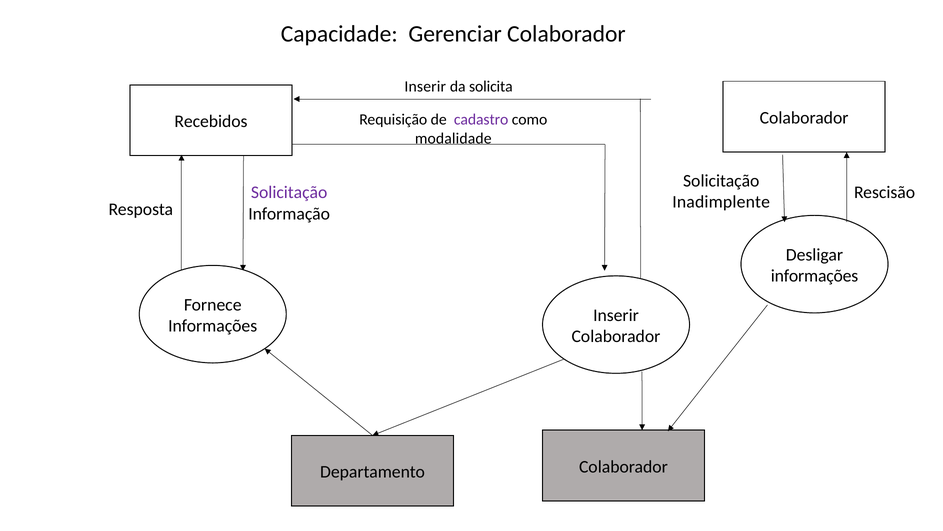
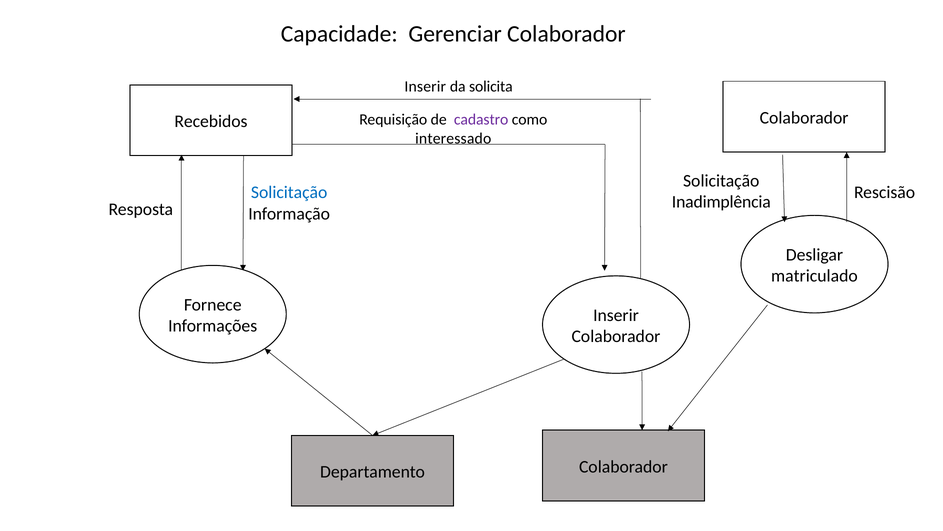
modalidade: modalidade -> interessado
Solicitação at (289, 192) colour: purple -> blue
Inadimplente: Inadimplente -> Inadimplência
informações at (815, 276): informações -> matriculado
